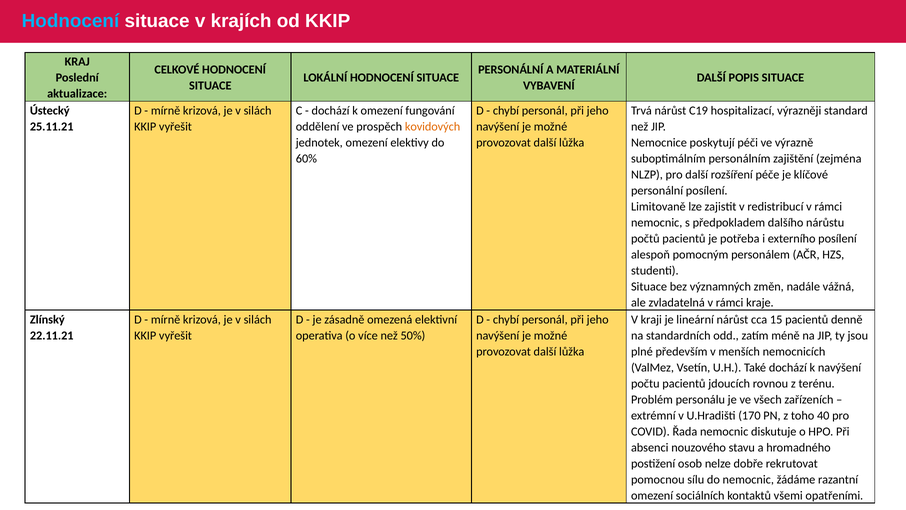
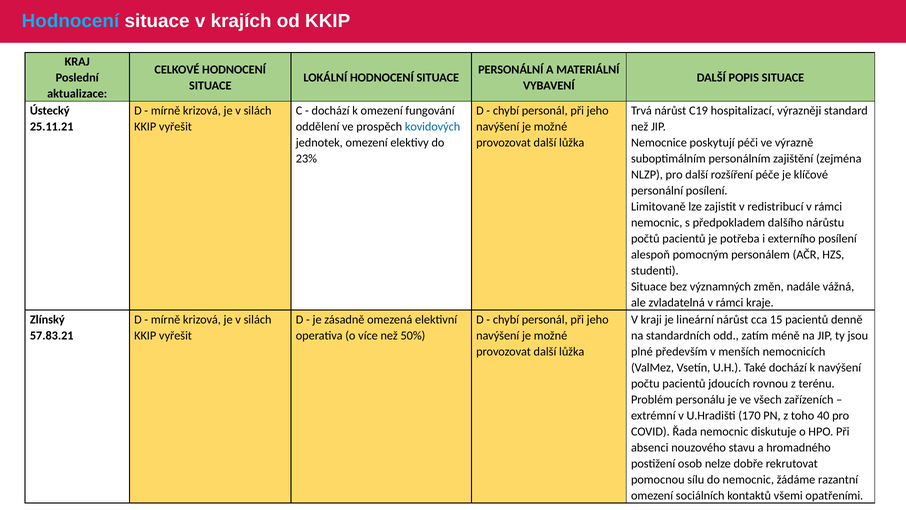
kovidových colour: orange -> blue
60%: 60% -> 23%
22.11.21: 22.11.21 -> 57.83.21
